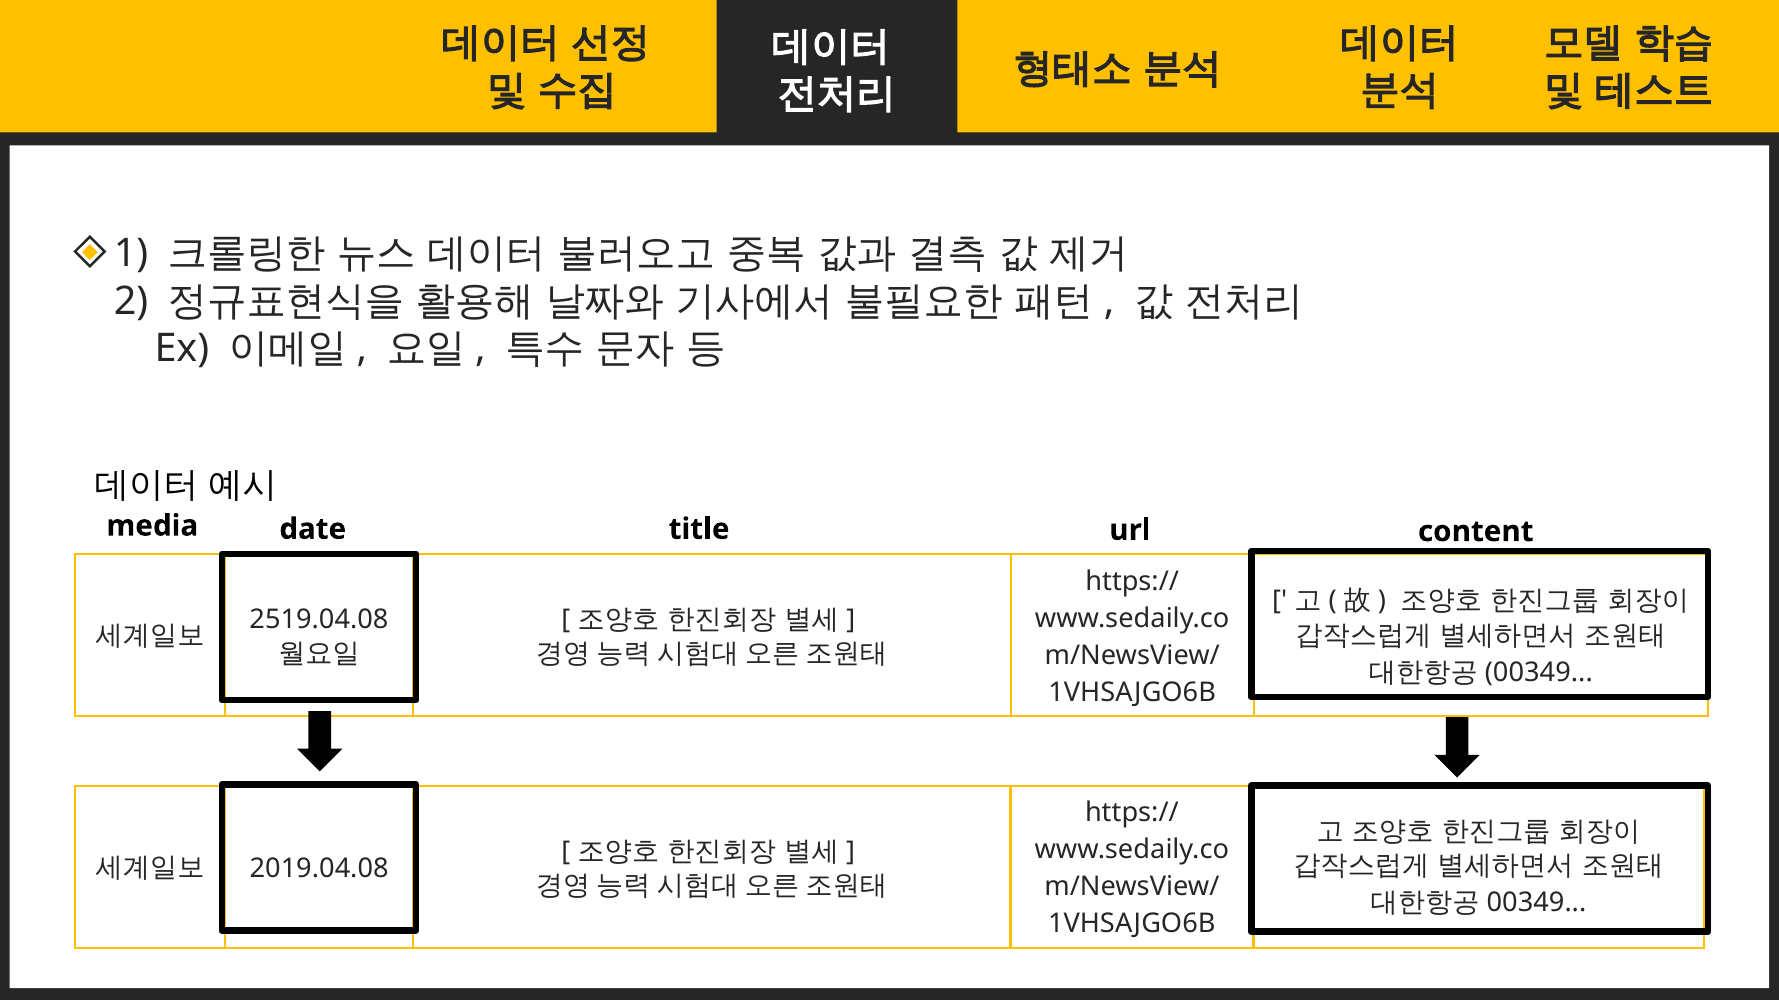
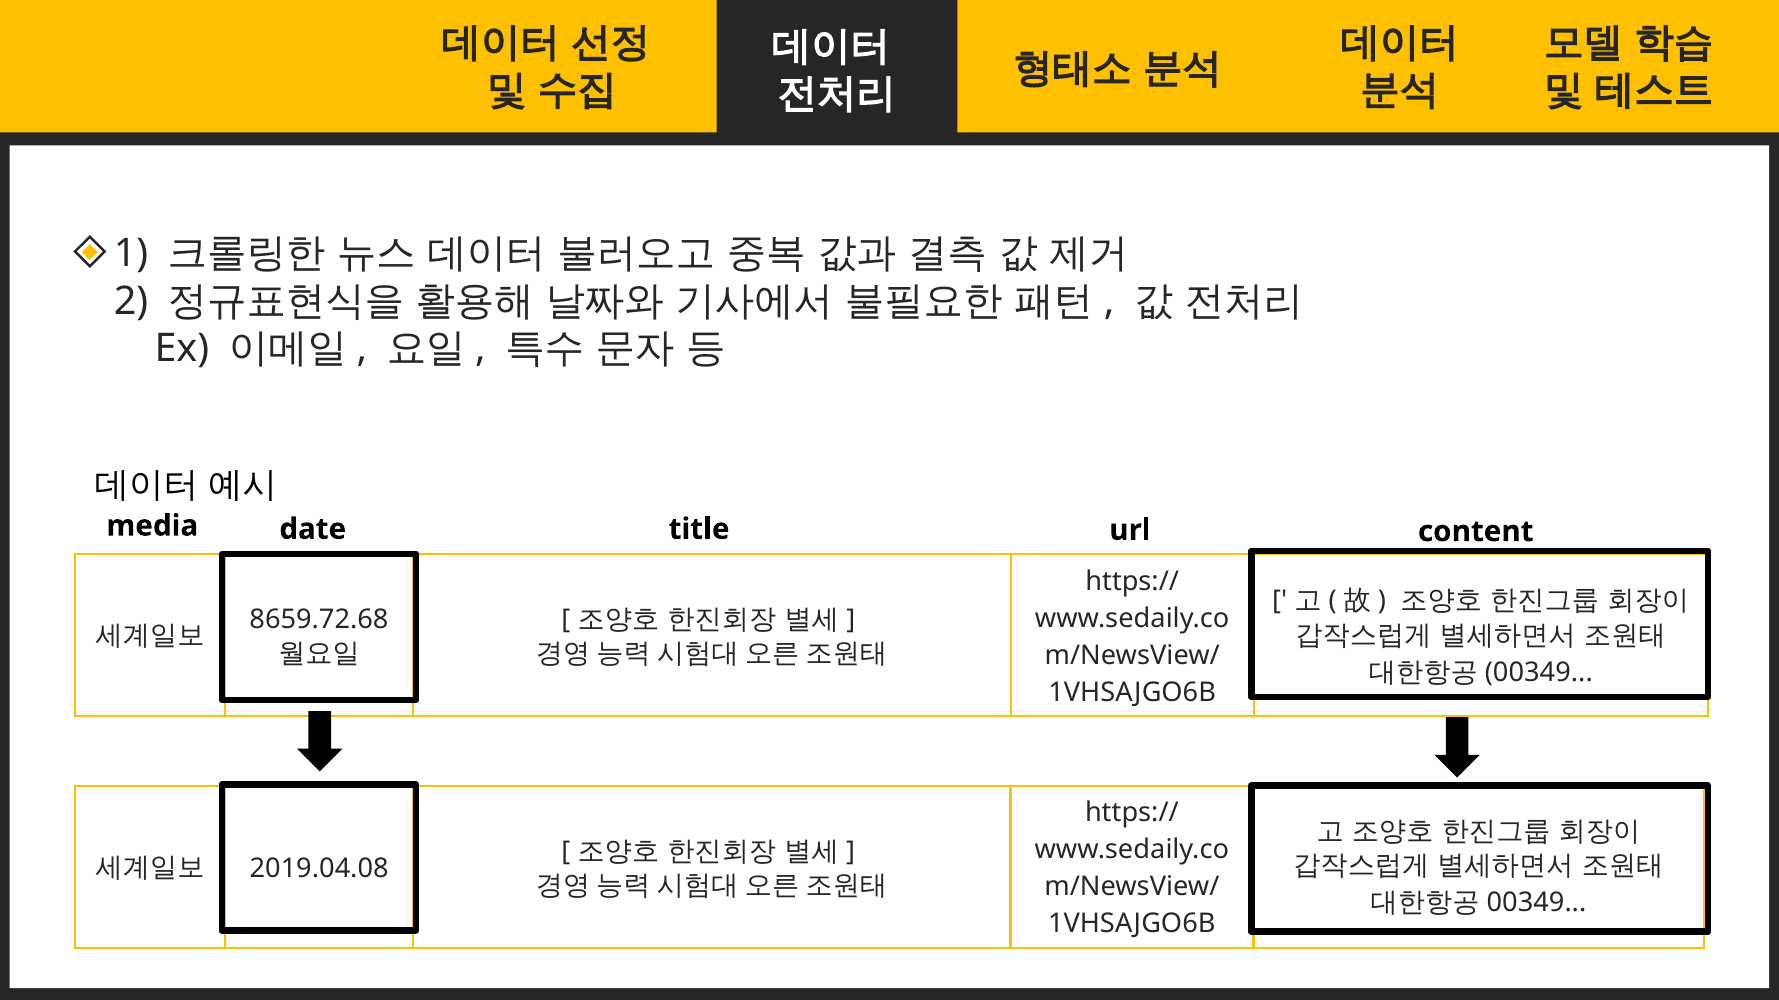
2519.04.08: 2519.04.08 -> 8659.72.68
